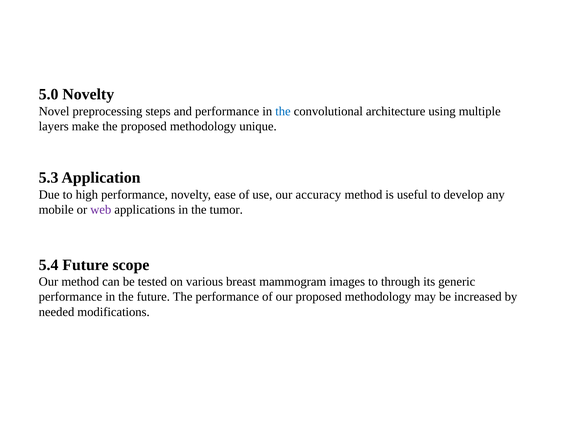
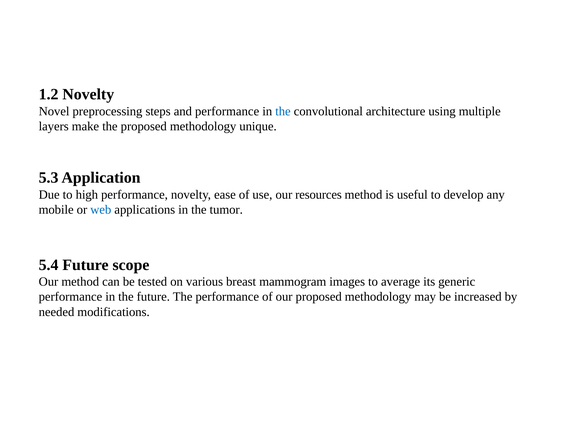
5.0: 5.0 -> 1.2
accuracy: accuracy -> resources
web colour: purple -> blue
through: through -> average
